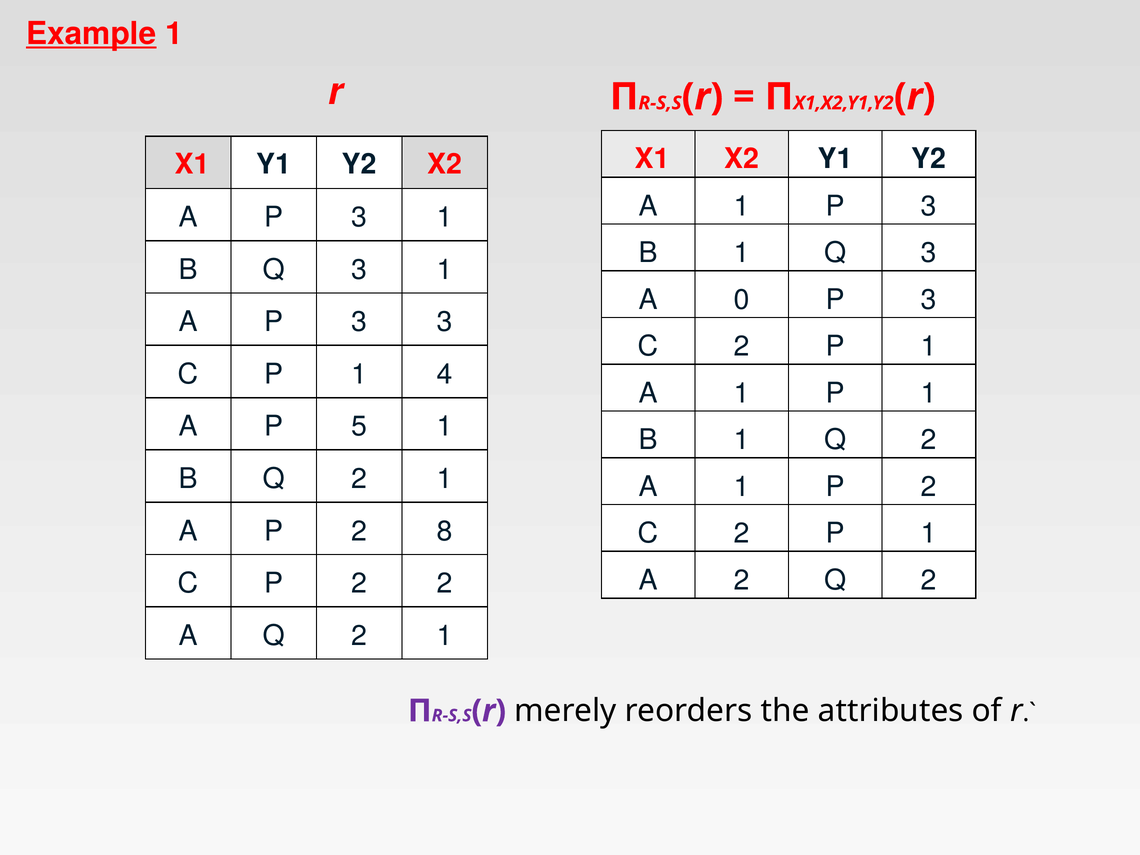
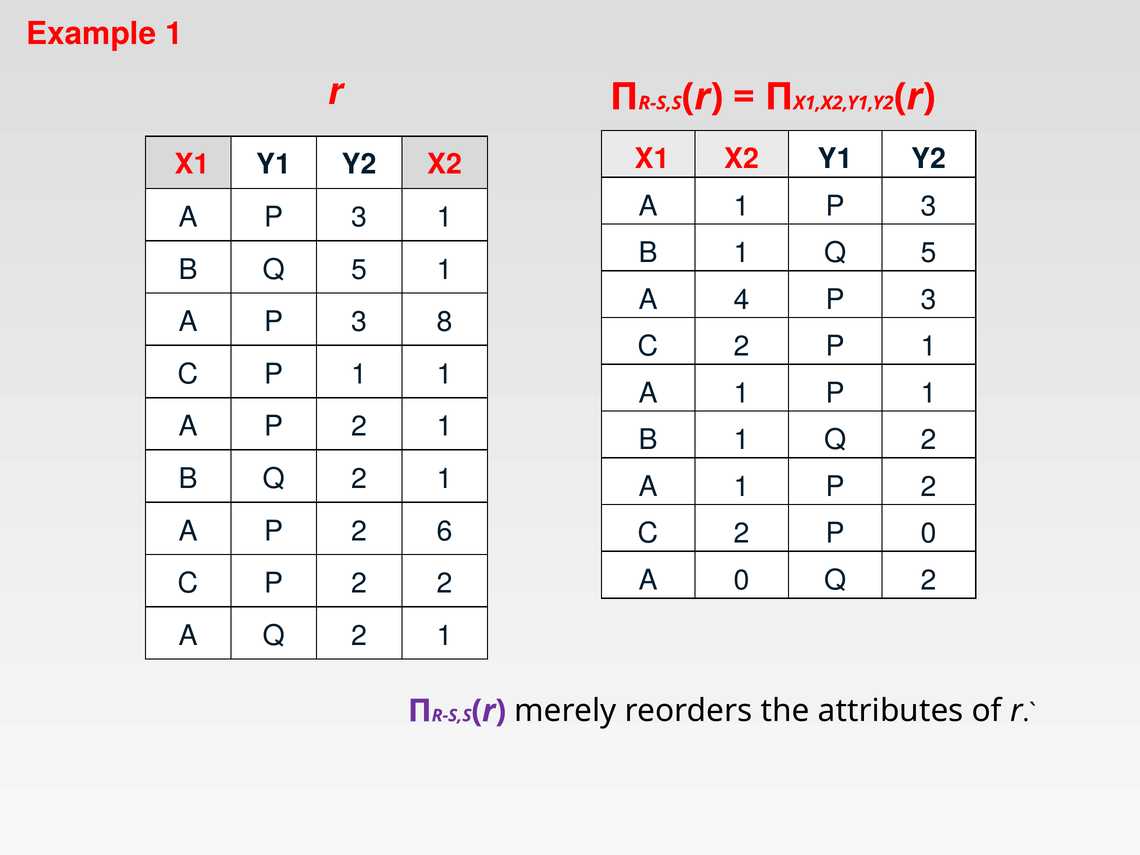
Example underline: present -> none
1 Q 3: 3 -> 5
B Q 3: 3 -> 5
0: 0 -> 4
3 3: 3 -> 8
1 4: 4 -> 1
5 at (359, 427): 5 -> 2
8: 8 -> 6
1 at (929, 533): 1 -> 0
A 2: 2 -> 0
